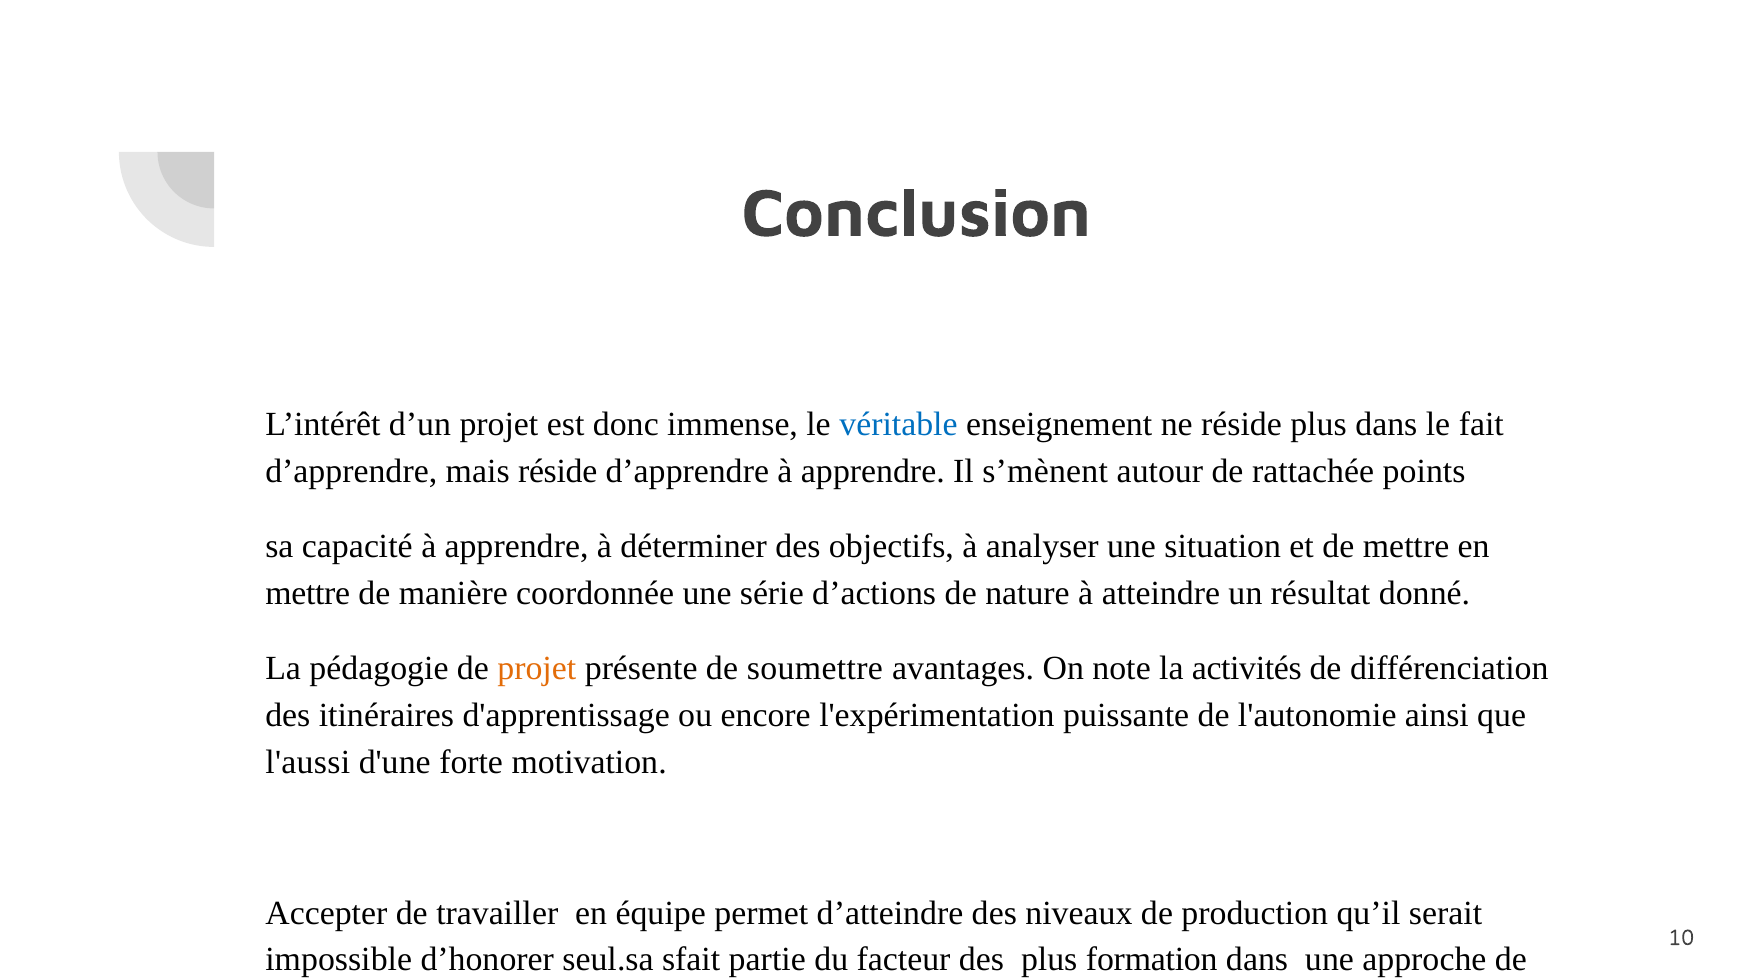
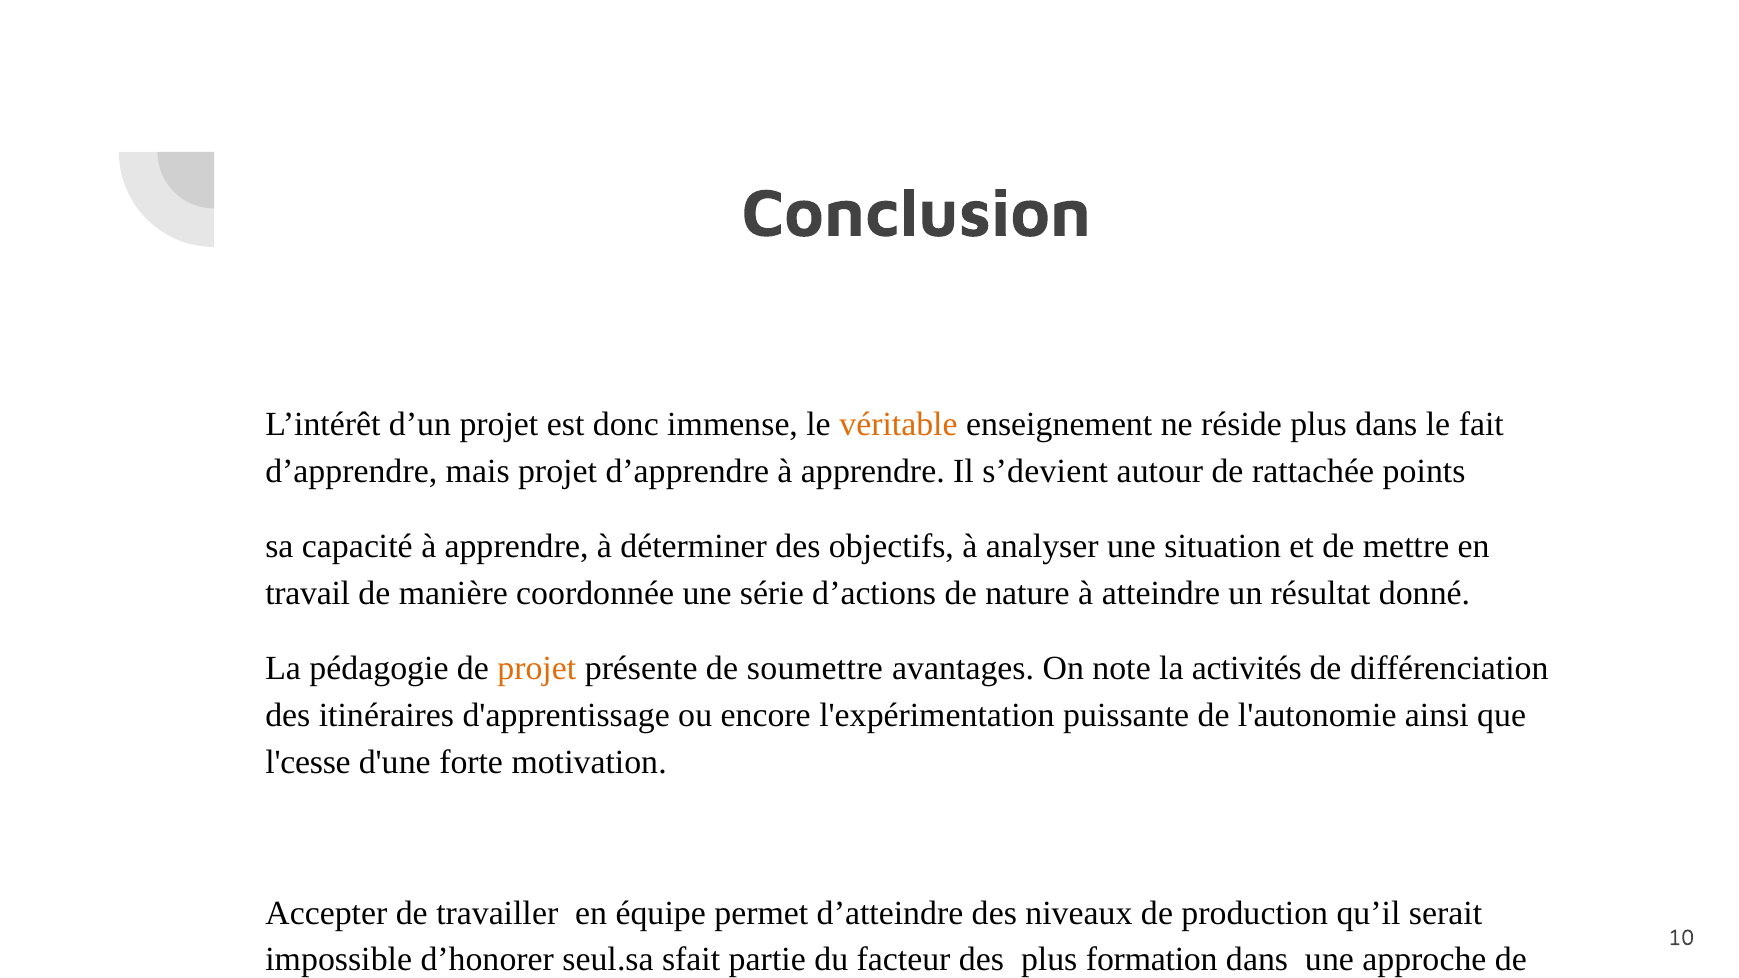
véritable colour: blue -> orange
mais réside: réside -> projet
s’mènent: s’mènent -> s’devient
mettre at (308, 593): mettre -> travail
l'aussi: l'aussi -> l'cesse
